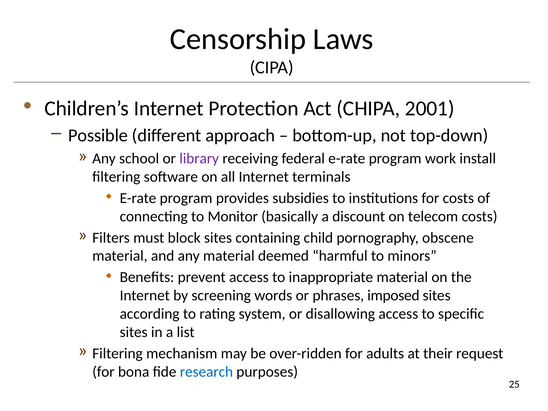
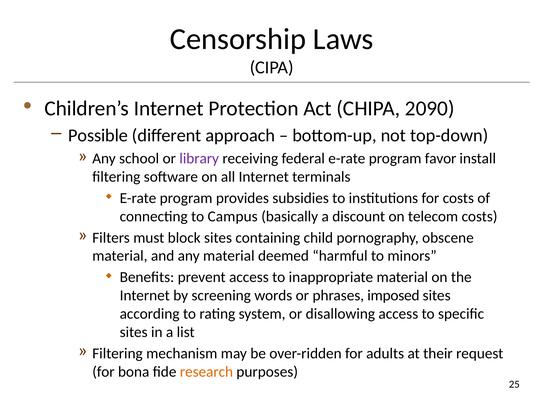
2001: 2001 -> 2090
work: work -> favor
Monitor: Monitor -> Campus
research colour: blue -> orange
